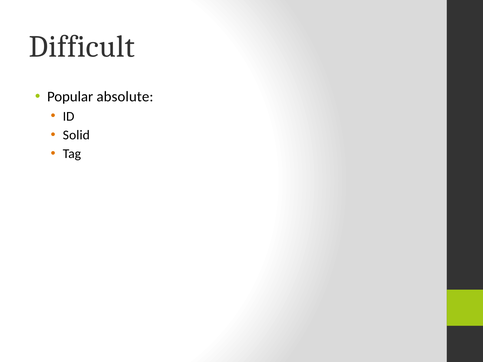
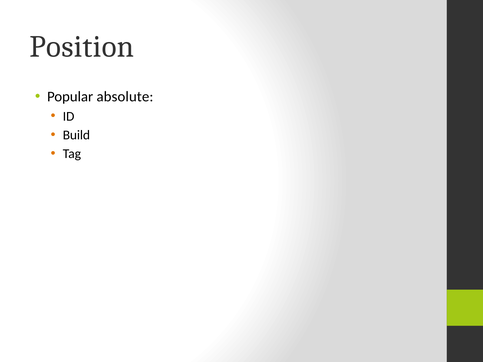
Difficult: Difficult -> Position
Solid: Solid -> Build
